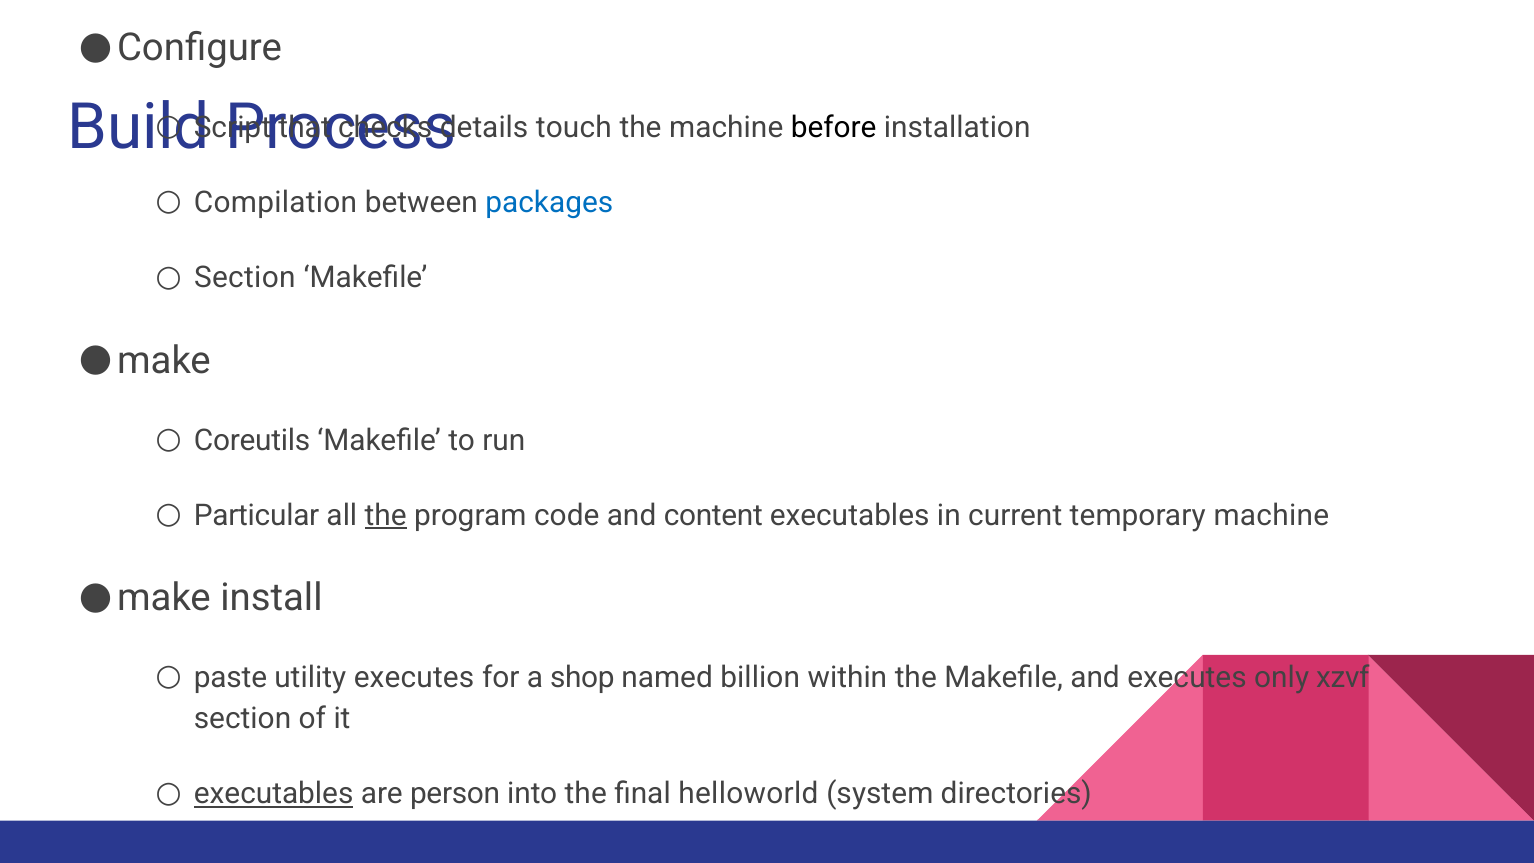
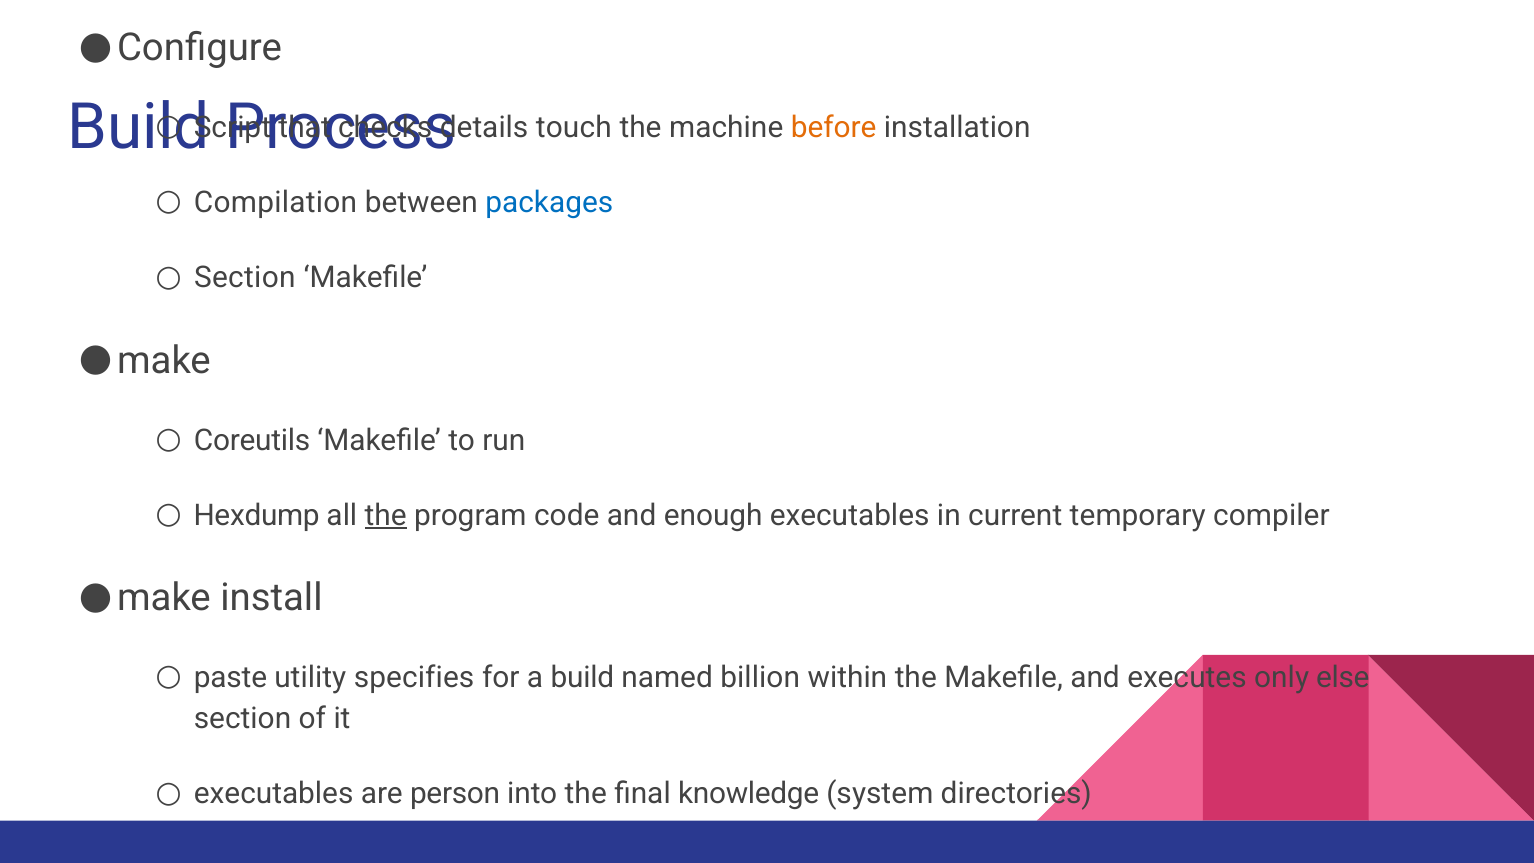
before colour: black -> orange
Particular: Particular -> Hexdump
content: content -> enough
temporary machine: machine -> compiler
utility executes: executes -> specifies
a shop: shop -> build
xzvf: xzvf -> else
executables at (274, 794) underline: present -> none
helloworld: helloworld -> knowledge
